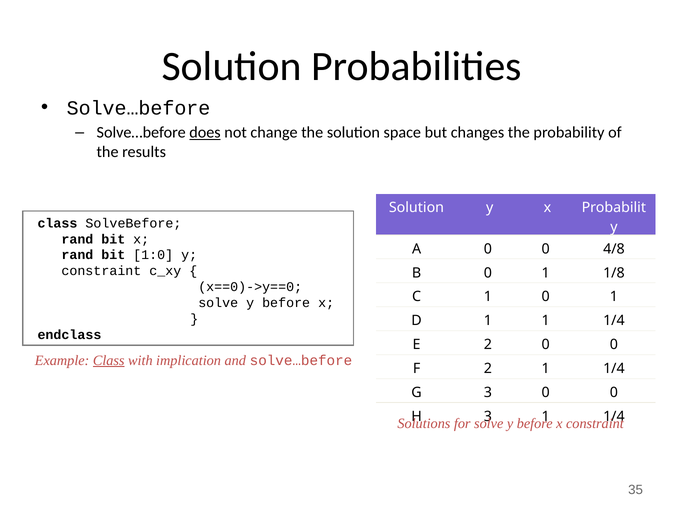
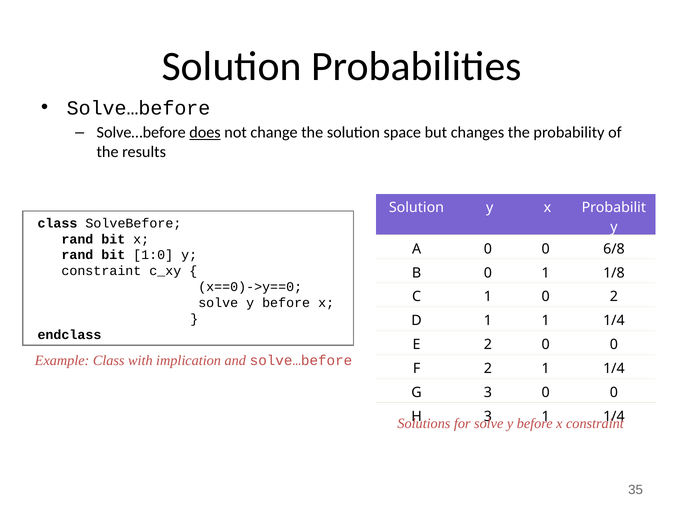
4/8: 4/8 -> 6/8
1 0 1: 1 -> 2
Class at (109, 360) underline: present -> none
